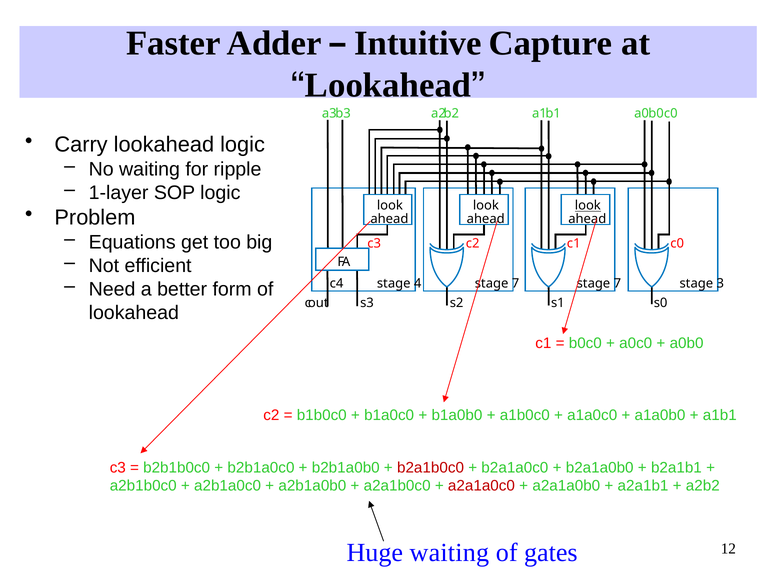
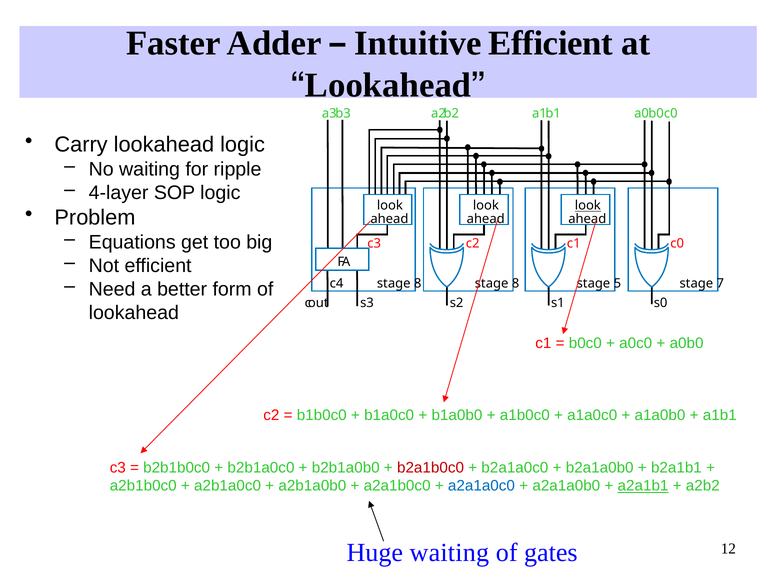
Intuitive Capture: Capture -> Efficient
1-layer: 1-layer -> 4-layer
4 at (418, 283): 4 -> 8
7 at (516, 283): 7 -> 8
7 at (617, 283): 7 -> 5
3: 3 -> 7
a2a1a0c0 colour: red -> blue
a2a1b1 underline: none -> present
